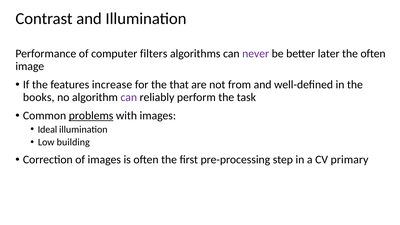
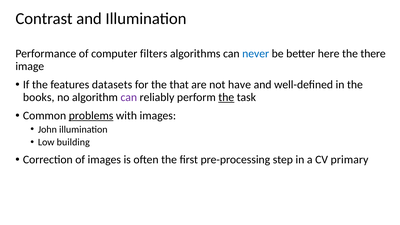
never colour: purple -> blue
later: later -> here
the often: often -> there
increase: increase -> datasets
from: from -> have
the at (226, 97) underline: none -> present
Ideal: Ideal -> John
